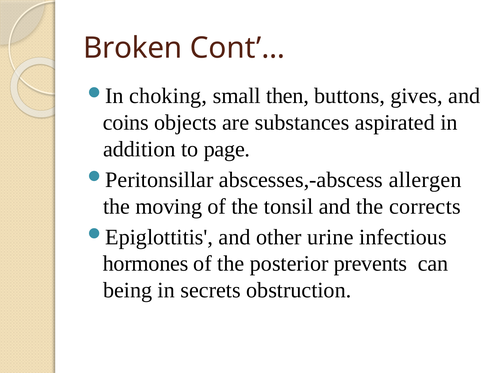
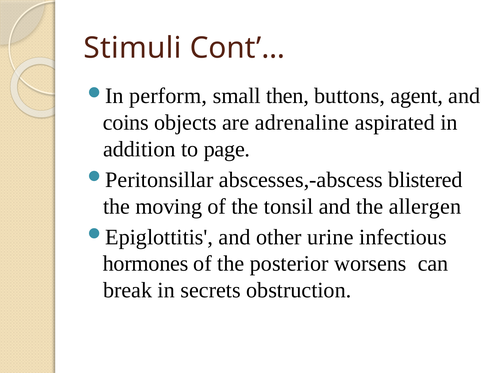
Broken: Broken -> Stimuli
choking: choking -> perform
gives: gives -> agent
substances: substances -> adrenaline
allergen: allergen -> blistered
corrects: corrects -> allergen
prevents: prevents -> worsens
being: being -> break
